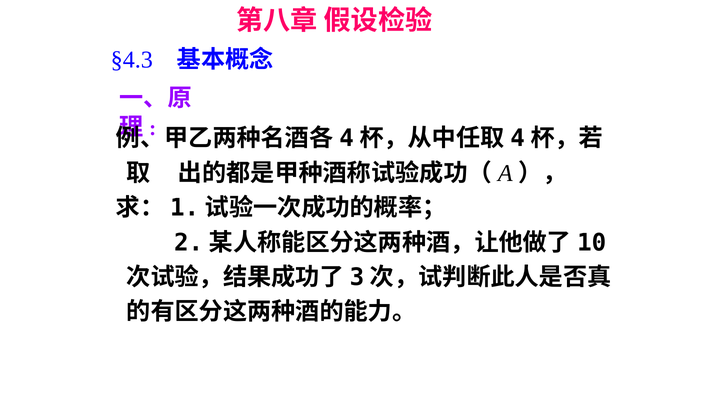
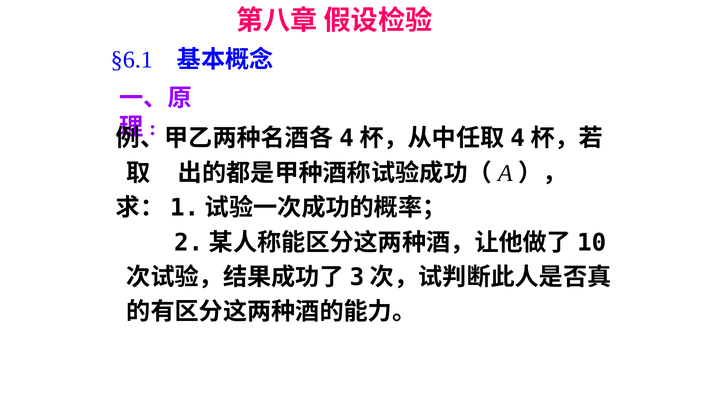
§4.3: §4.3 -> §6.1
